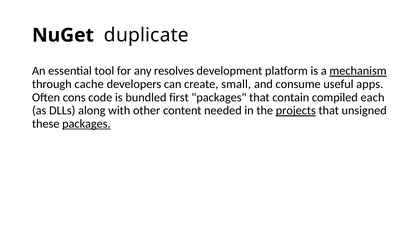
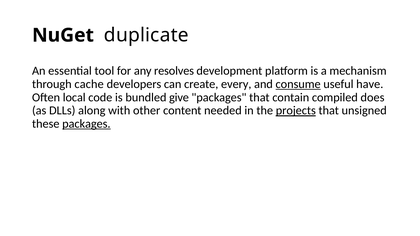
mechanism underline: present -> none
small: small -> every
consume underline: none -> present
apps: apps -> have
cons: cons -> local
first: first -> give
each: each -> does
